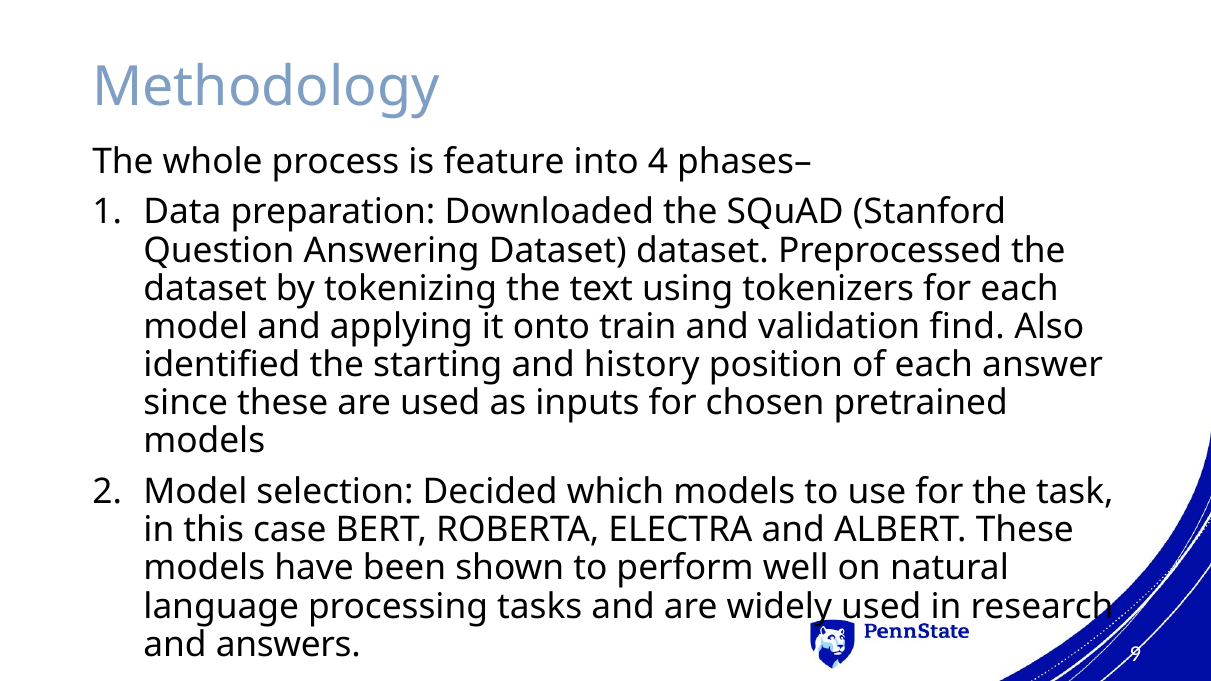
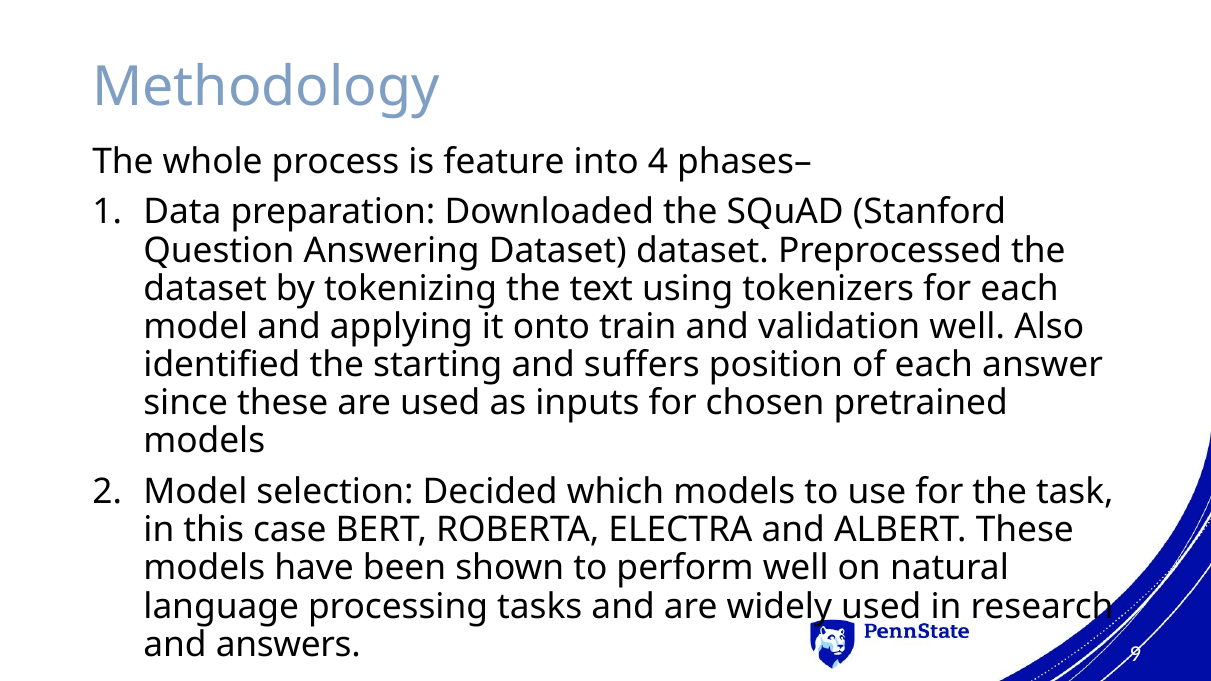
validation find: find -> well
history: history -> suffers
